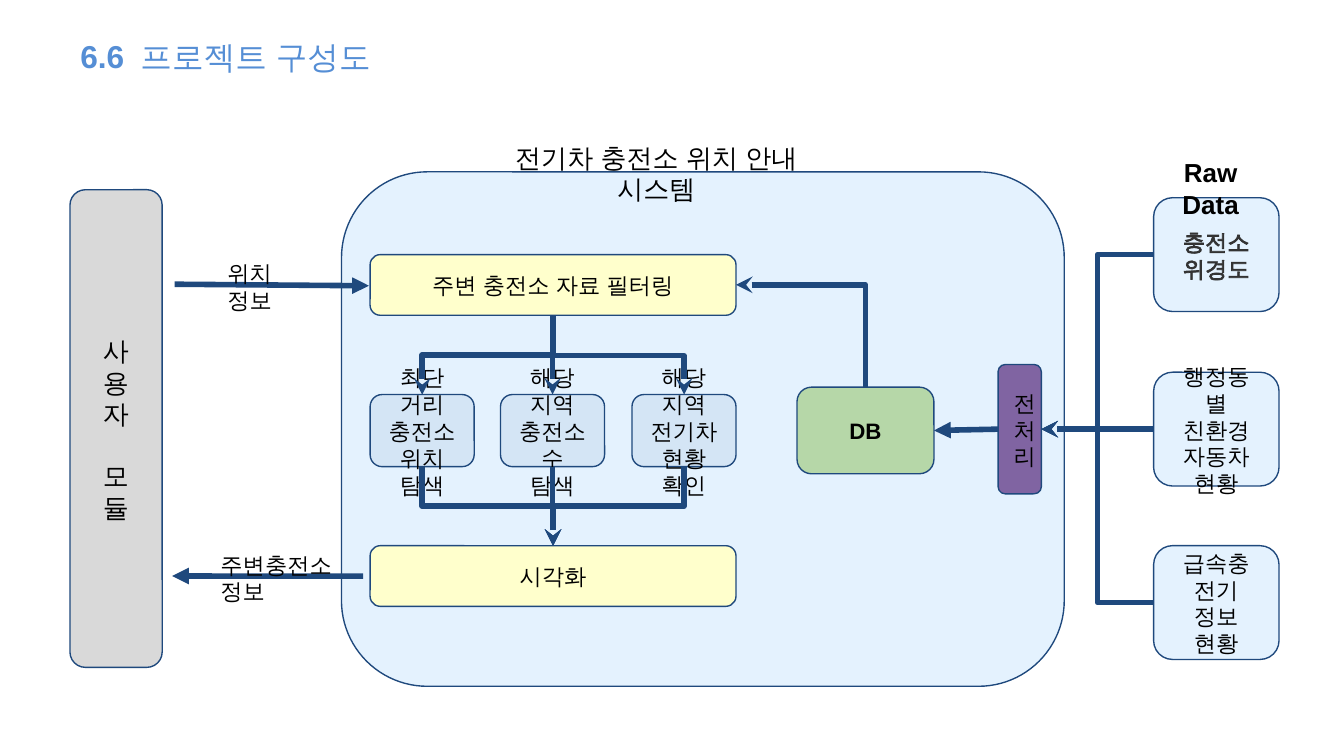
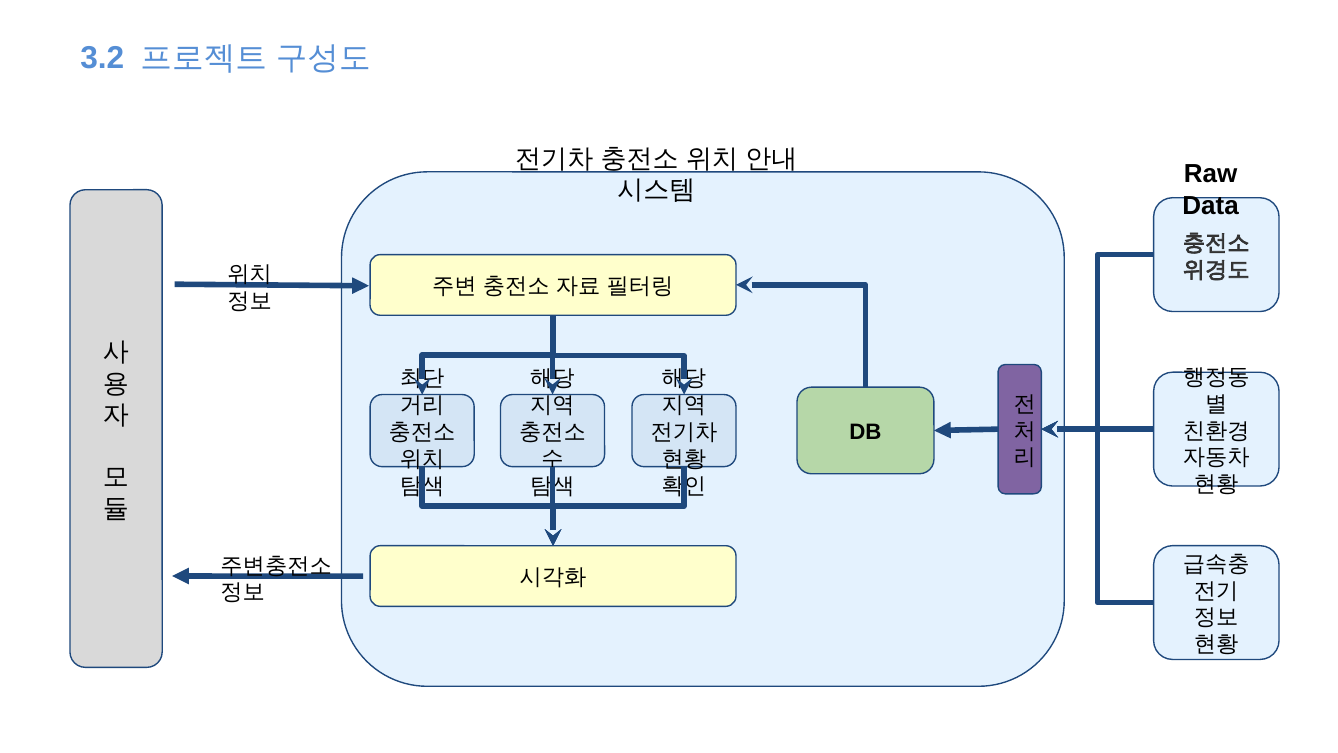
6.6: 6.6 -> 3.2
